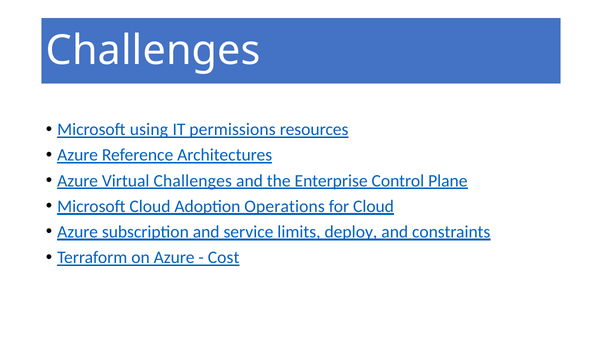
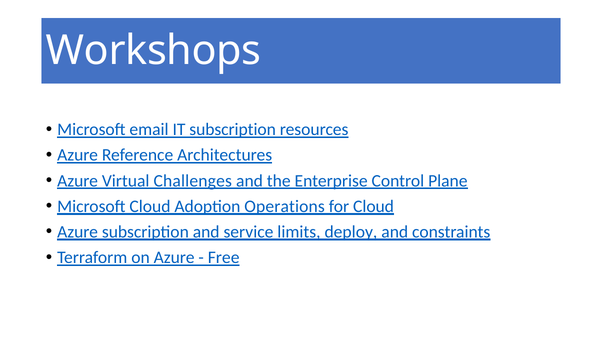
Challenges at (153, 50): Challenges -> Workshops
using: using -> email
IT permissions: permissions -> subscription
Cost: Cost -> Free
